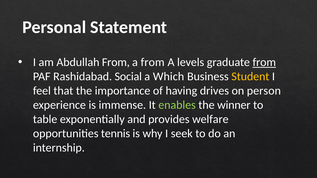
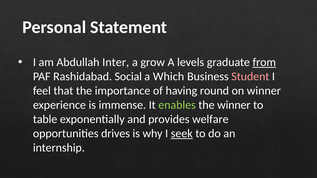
Abdullah From: From -> Inter
a from: from -> grow
Student colour: yellow -> pink
drives: drives -> round
on person: person -> winner
tennis: tennis -> drives
seek underline: none -> present
